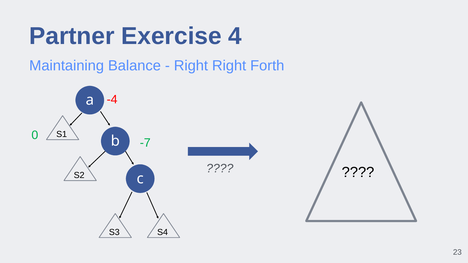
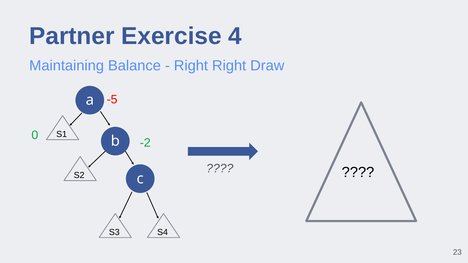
Forth: Forth -> Draw
-4: -4 -> -5
-7: -7 -> -2
